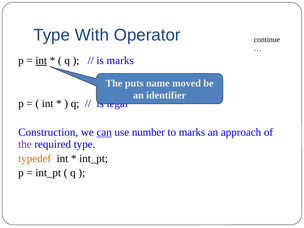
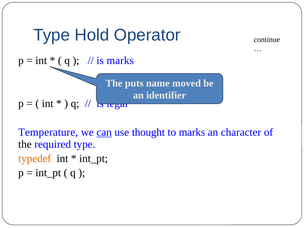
With: With -> Hold
int at (41, 61) underline: present -> none
Construction: Construction -> Temperature
number: number -> thought
approach: approach -> character
the at (25, 144) colour: purple -> black
